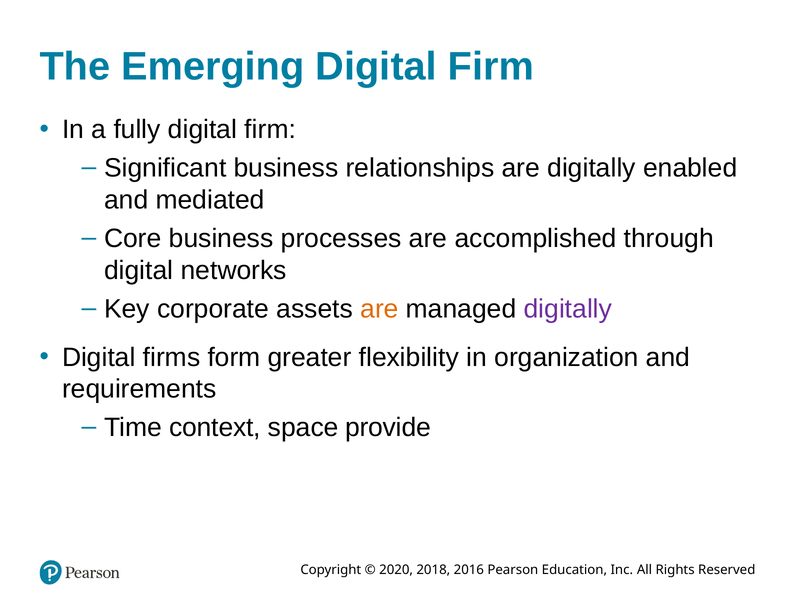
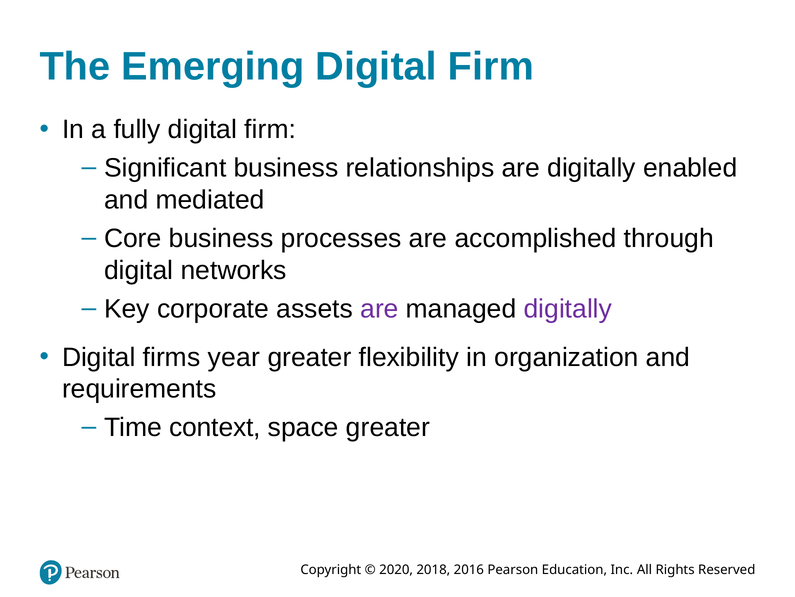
are at (379, 308) colour: orange -> purple
form: form -> year
space provide: provide -> greater
